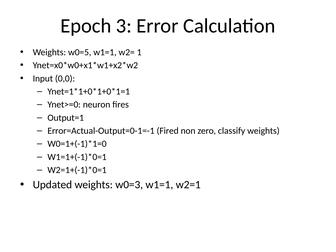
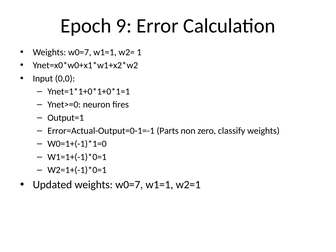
3: 3 -> 9
w0=5 at (80, 52): w0=5 -> w0=7
Fired: Fired -> Parts
Updated weights w0=3: w0=3 -> w0=7
